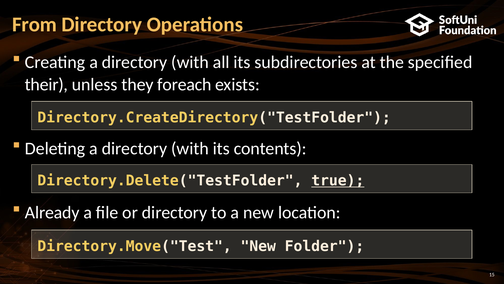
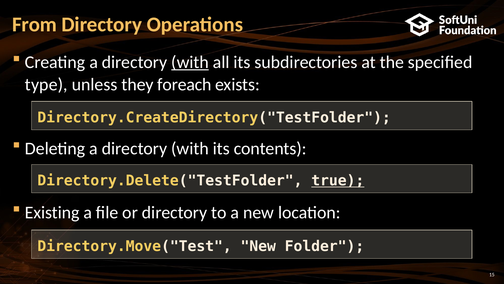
with at (190, 62) underline: none -> present
their: their -> type
Already: Already -> Existing
